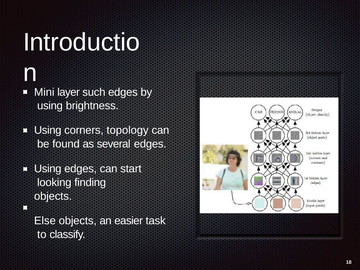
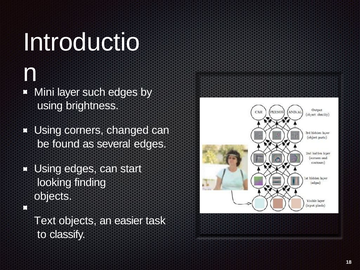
topology: topology -> changed
Else: Else -> Text
